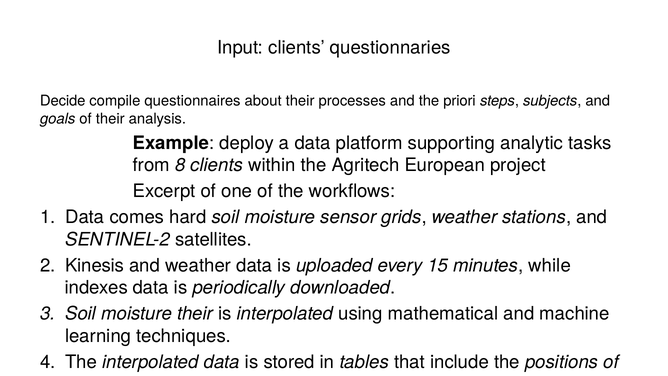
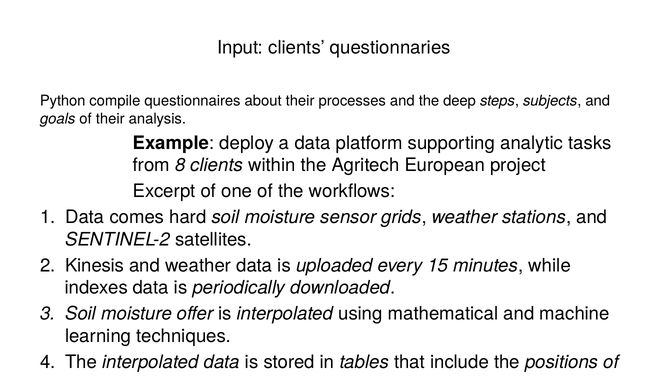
Decide at (63, 101): Decide -> Python
priori: priori -> deep
moisture their: their -> offer
